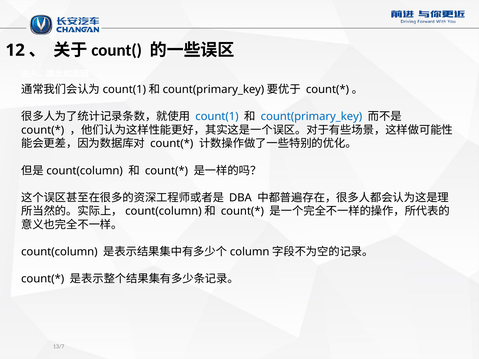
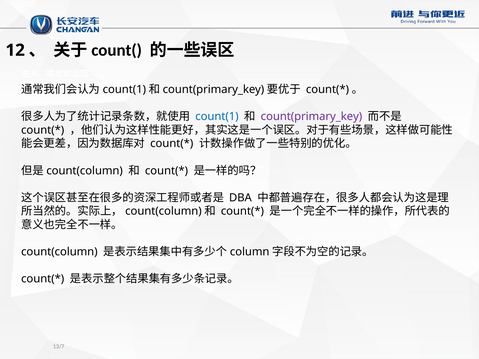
count(primary_key colour: blue -> purple
